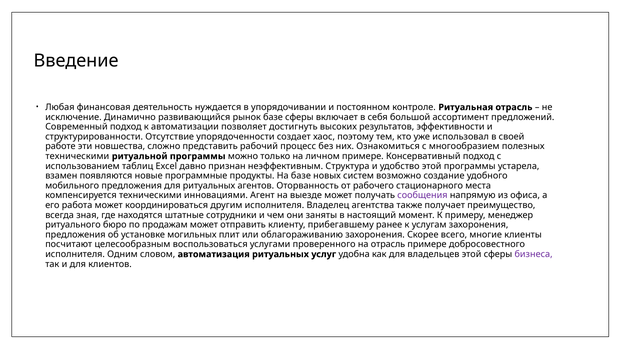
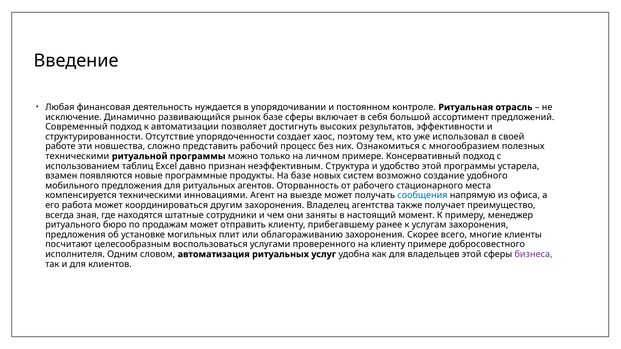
сообщения colour: purple -> blue
другим исполнителя: исполнителя -> захоронения
на отрасль: отрасль -> клиенту
